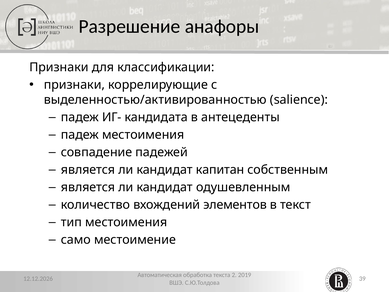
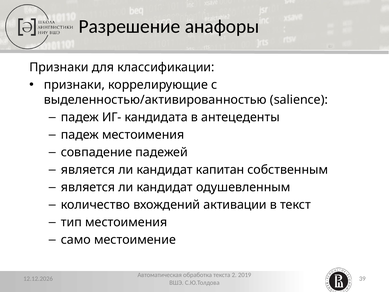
элементов: элементов -> активации
